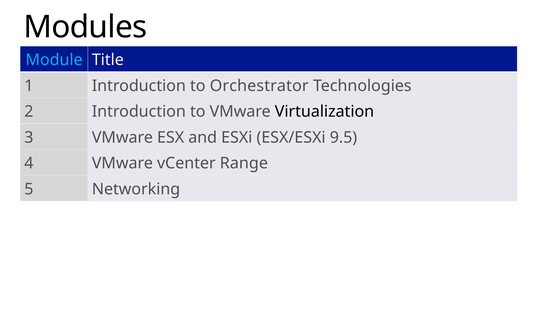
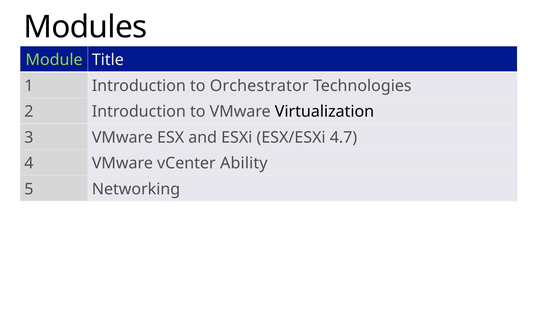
Module colour: light blue -> light green
9.5: 9.5 -> 4.7
Range: Range -> Ability
